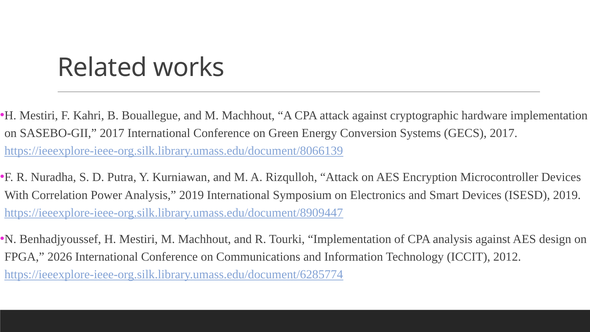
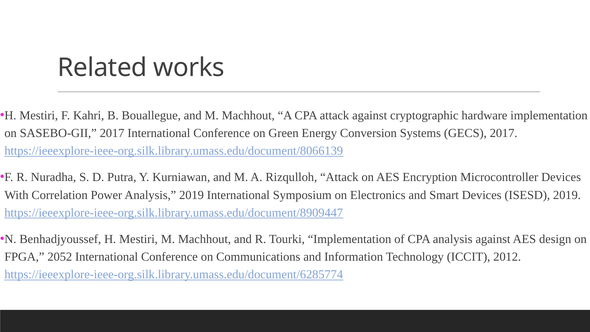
2026: 2026 -> 2052
